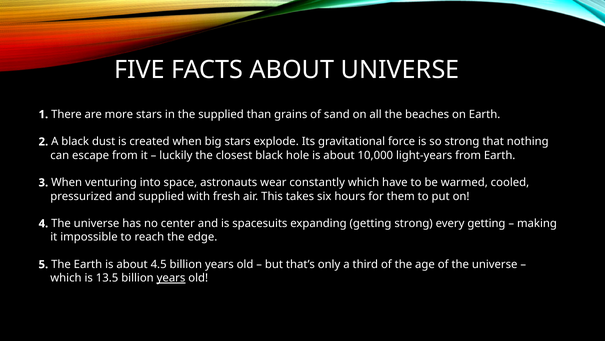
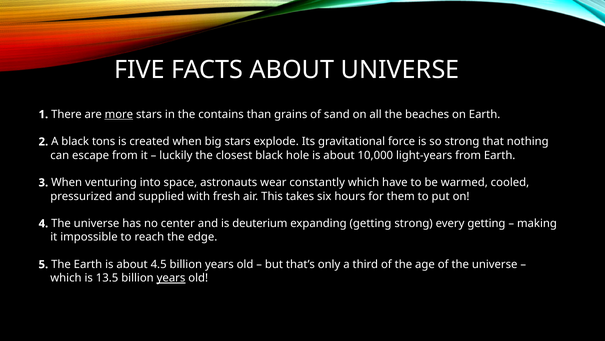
more underline: none -> present
the supplied: supplied -> contains
dust: dust -> tons
spacesuits: spacesuits -> deuterium
